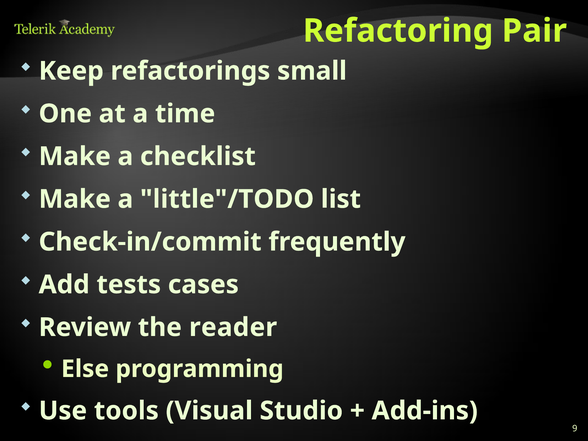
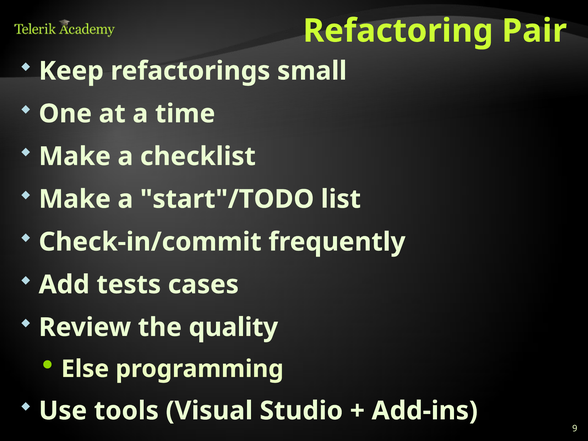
little"/TODO: little"/TODO -> start"/TODO
reader: reader -> quality
